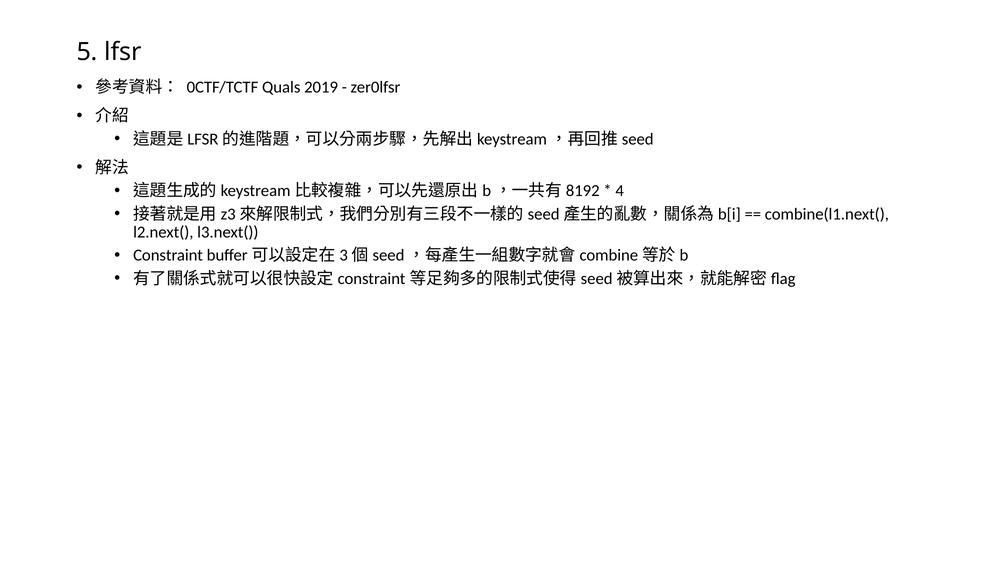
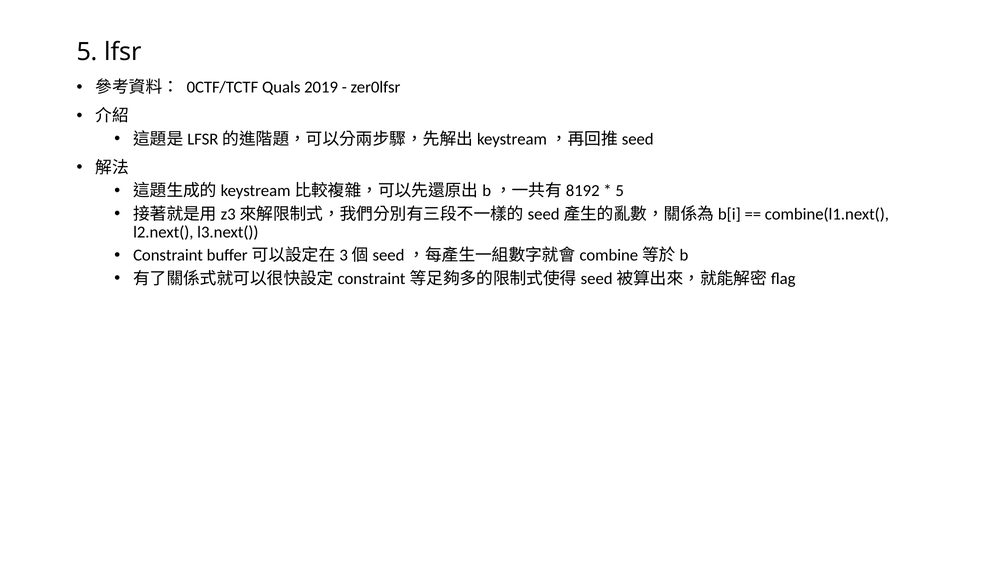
4 at (620, 191): 4 -> 5
